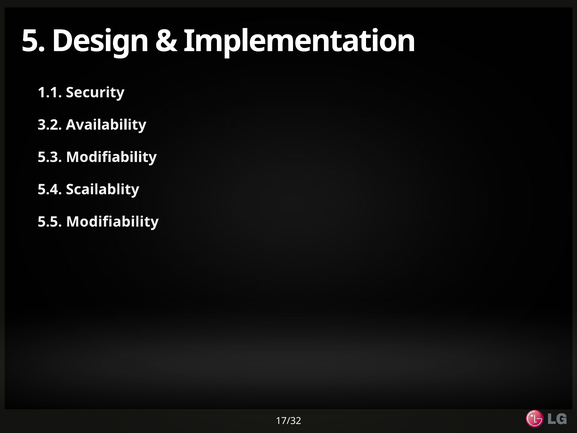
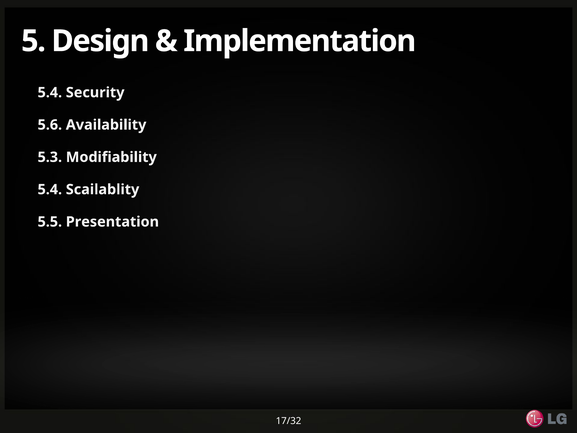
1.1 at (50, 92): 1.1 -> 5.4
3.2: 3.2 -> 5.6
5.5 Modifiability: Modifiability -> Presentation
